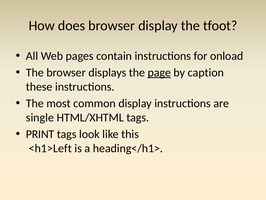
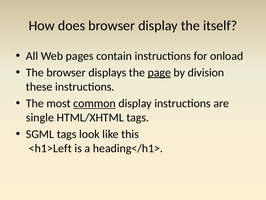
tfoot: tfoot -> itself
caption: caption -> division
common underline: none -> present
PRINT: PRINT -> SGML
